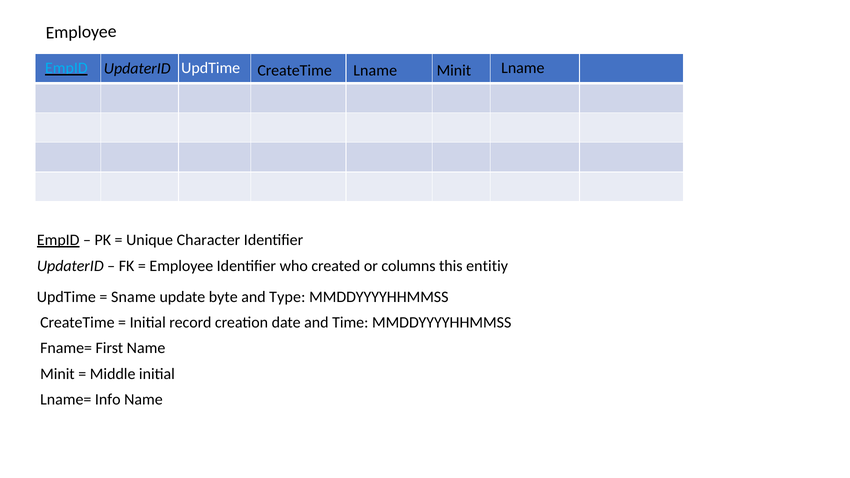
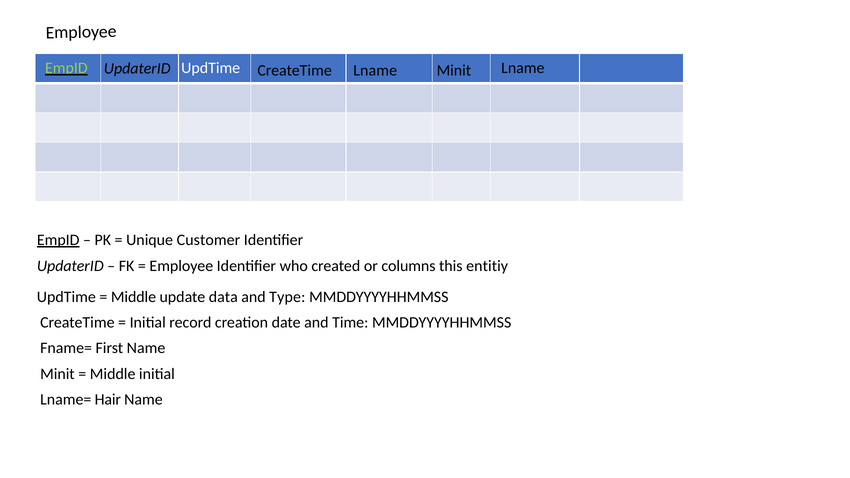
EmpID at (66, 68) colour: light blue -> light green
Character: Character -> Customer
Sname at (133, 297): Sname -> Middle
byte: byte -> data
Info: Info -> Hair
